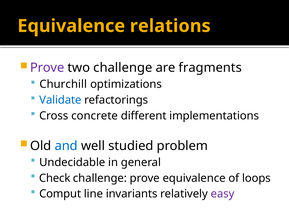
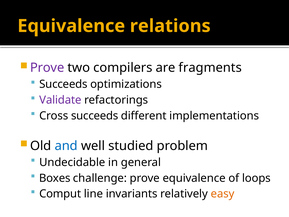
two challenge: challenge -> compilers
Churchill at (63, 84): Churchill -> Succeeds
Validate colour: blue -> purple
Cross concrete: concrete -> succeeds
Check: Check -> Boxes
easy colour: purple -> orange
